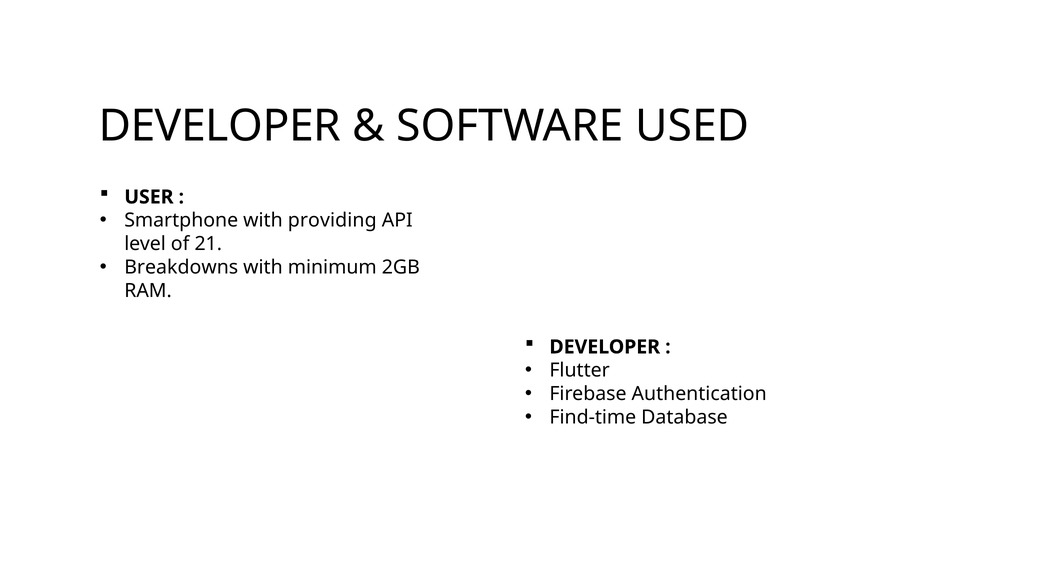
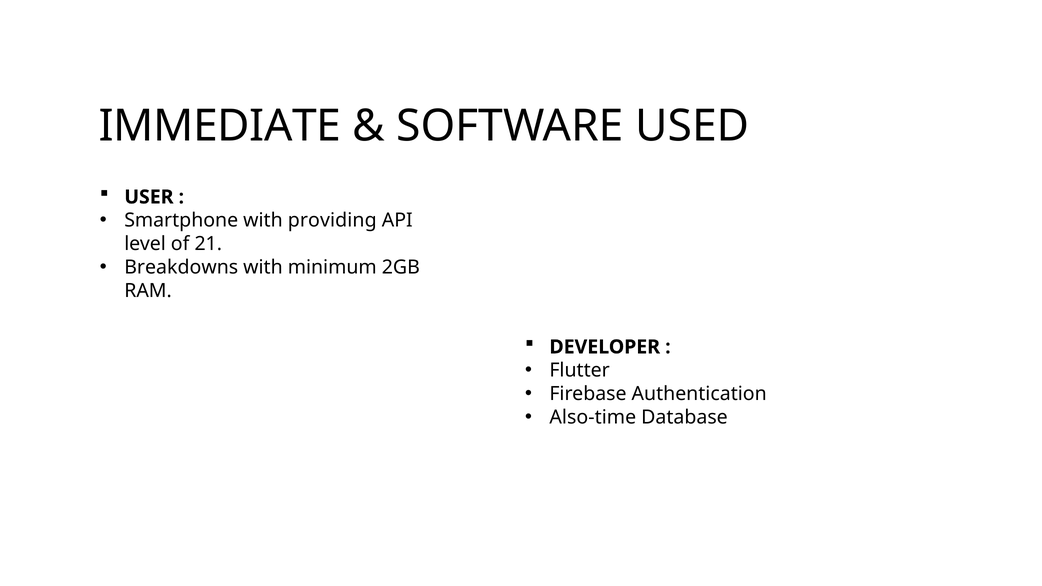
DEVELOPER at (220, 126): DEVELOPER -> IMMEDIATE
Find-time: Find-time -> Also-time
